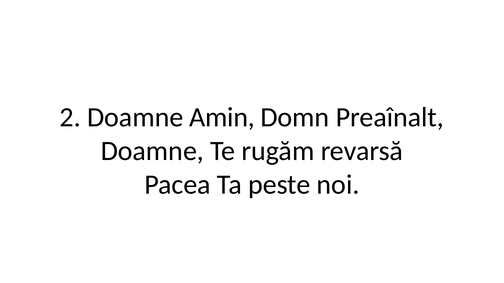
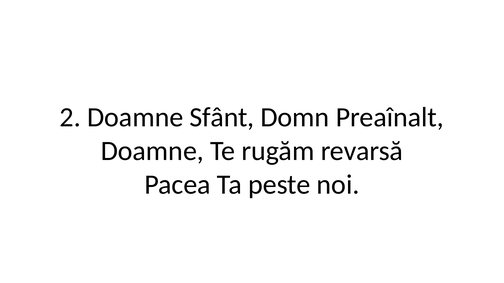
Amin: Amin -> Sfânt
